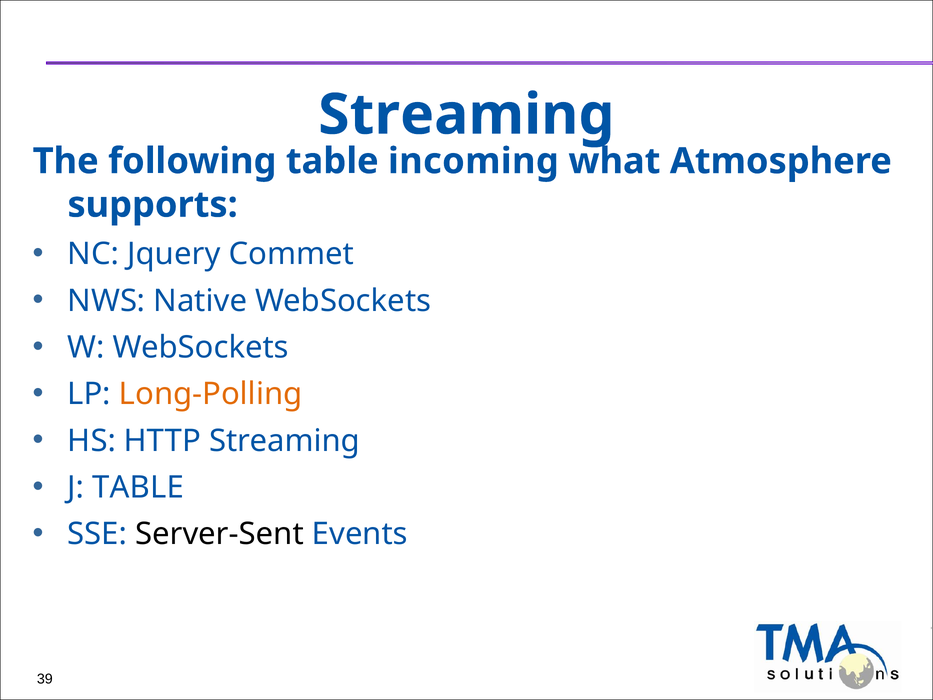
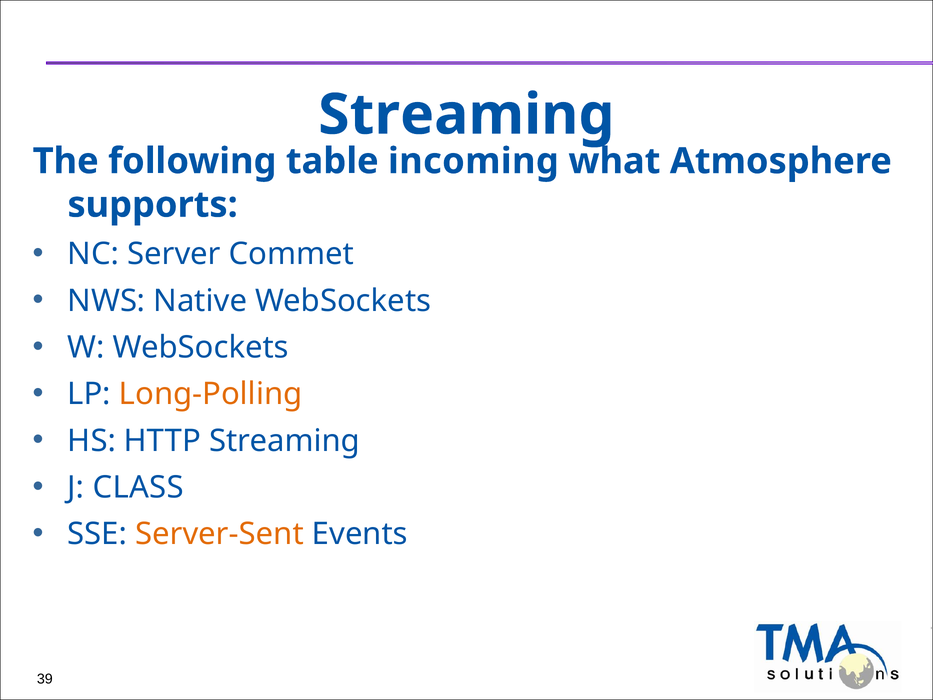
Jquery: Jquery -> Server
J TABLE: TABLE -> CLASS
Server-Sent colour: black -> orange
